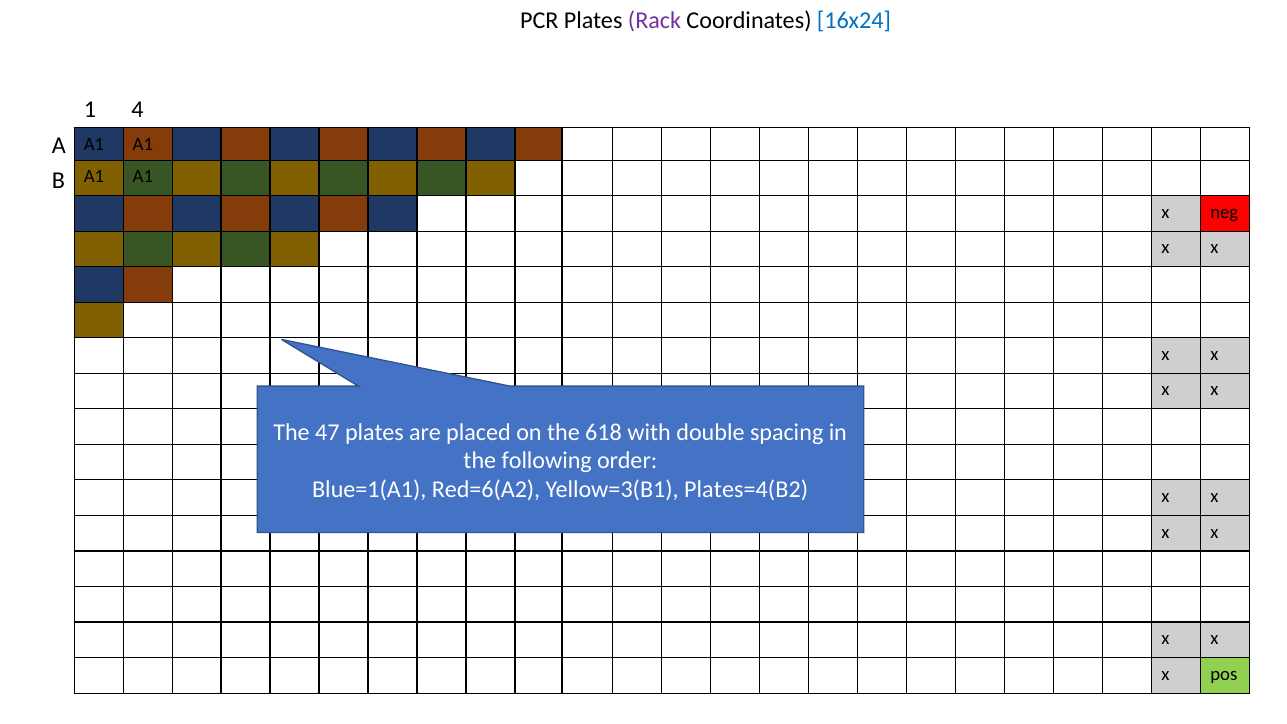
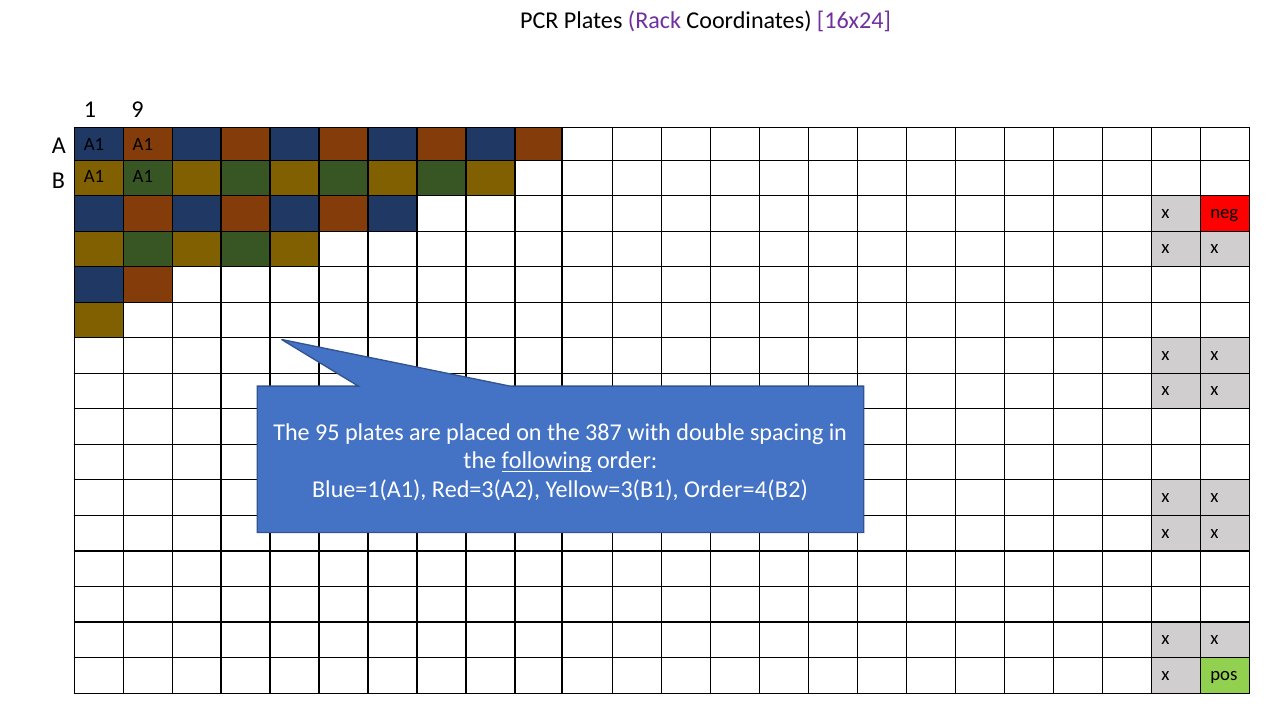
16x24 colour: blue -> purple
4: 4 -> 9
47: 47 -> 95
618: 618 -> 387
following underline: none -> present
Red=6(A2: Red=6(A2 -> Red=3(A2
Plates=4(B2: Plates=4(B2 -> Order=4(B2
